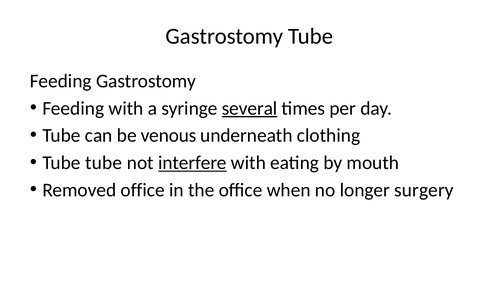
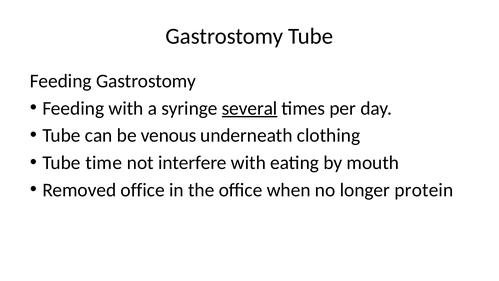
Tube tube: tube -> time
interfere underline: present -> none
surgery: surgery -> protein
